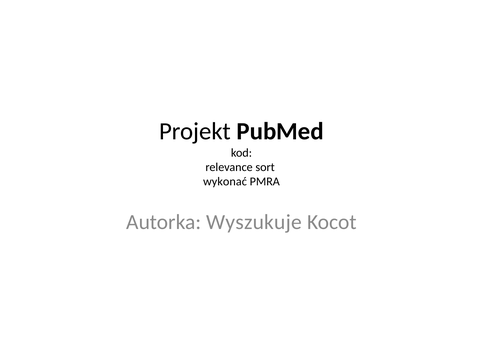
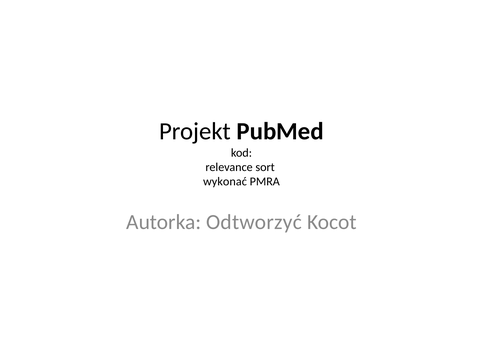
Wyszukuje: Wyszukuje -> Odtworzyć
